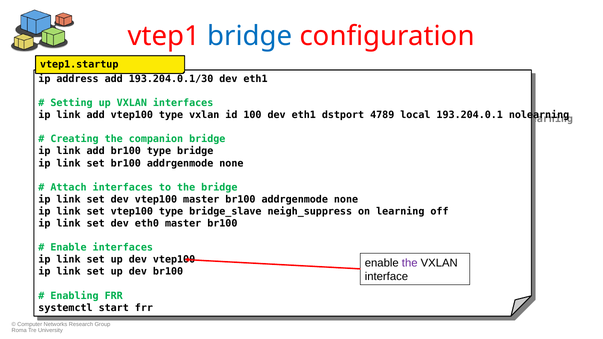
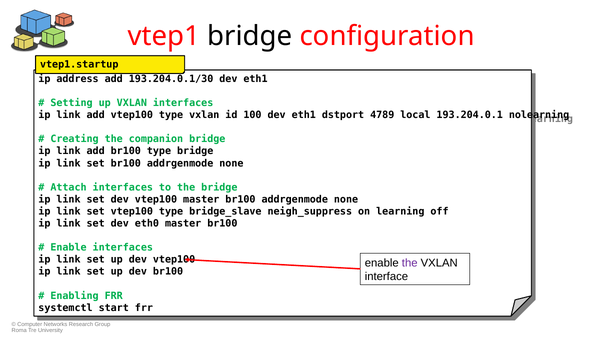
bridge at (250, 36) colour: blue -> black
